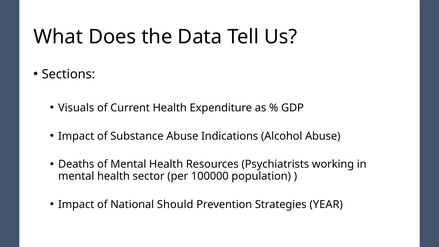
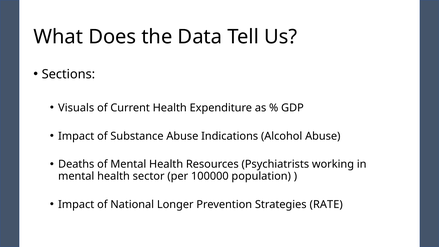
Should: Should -> Longer
YEAR: YEAR -> RATE
